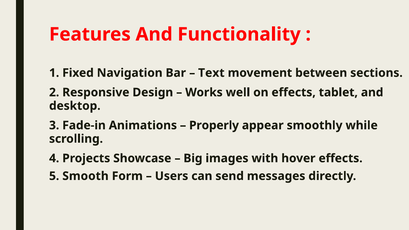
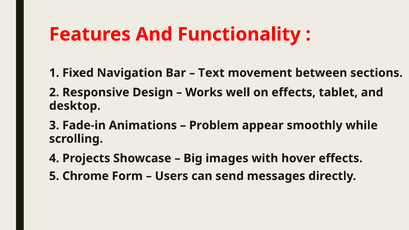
Properly: Properly -> Problem
Smooth: Smooth -> Chrome
